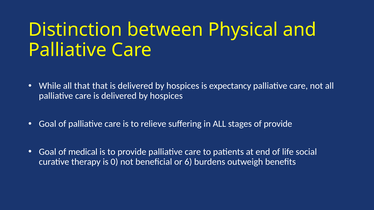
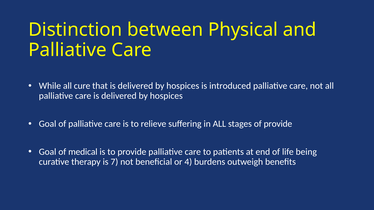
all that: that -> cure
expectancy: expectancy -> introduced
social: social -> being
0: 0 -> 7
6: 6 -> 4
